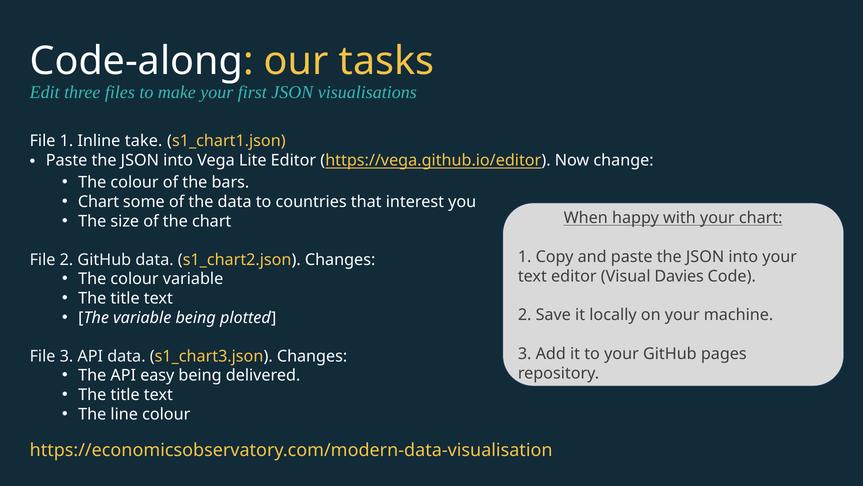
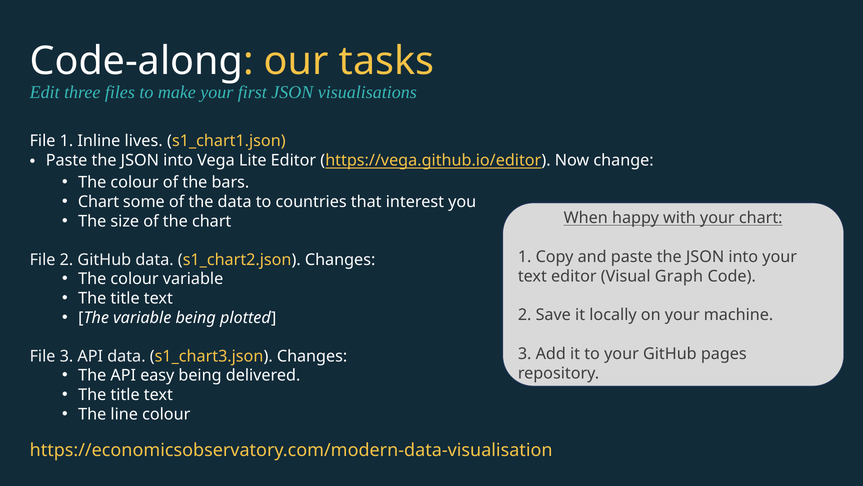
take: take -> lives
Davies: Davies -> Graph
